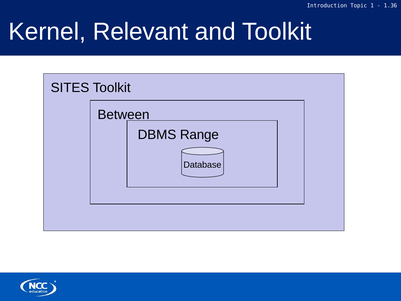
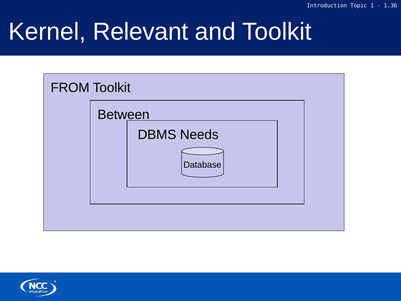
SITES: SITES -> FROM
Range: Range -> Needs
